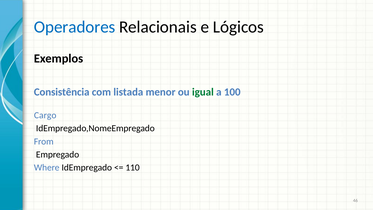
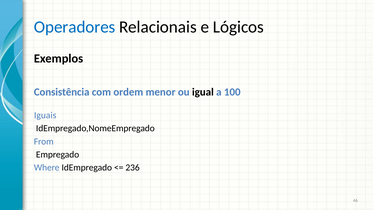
listada: listada -> ordem
igual colour: green -> black
Cargo: Cargo -> Iguais
110: 110 -> 236
